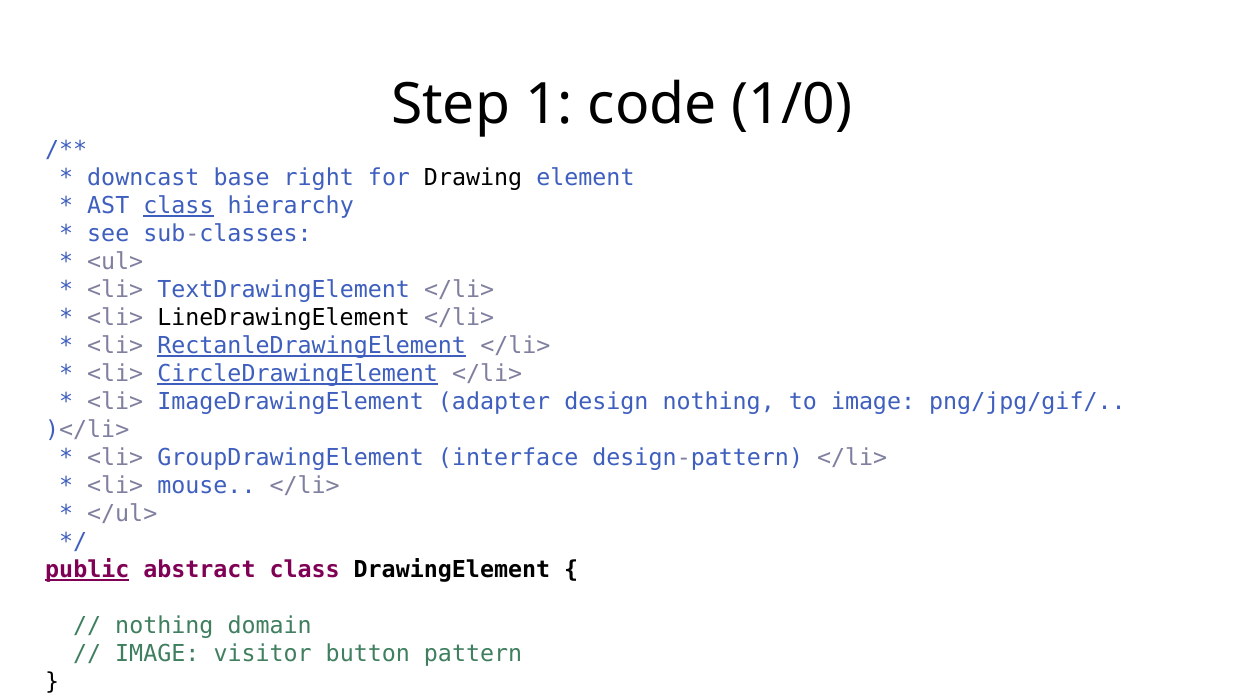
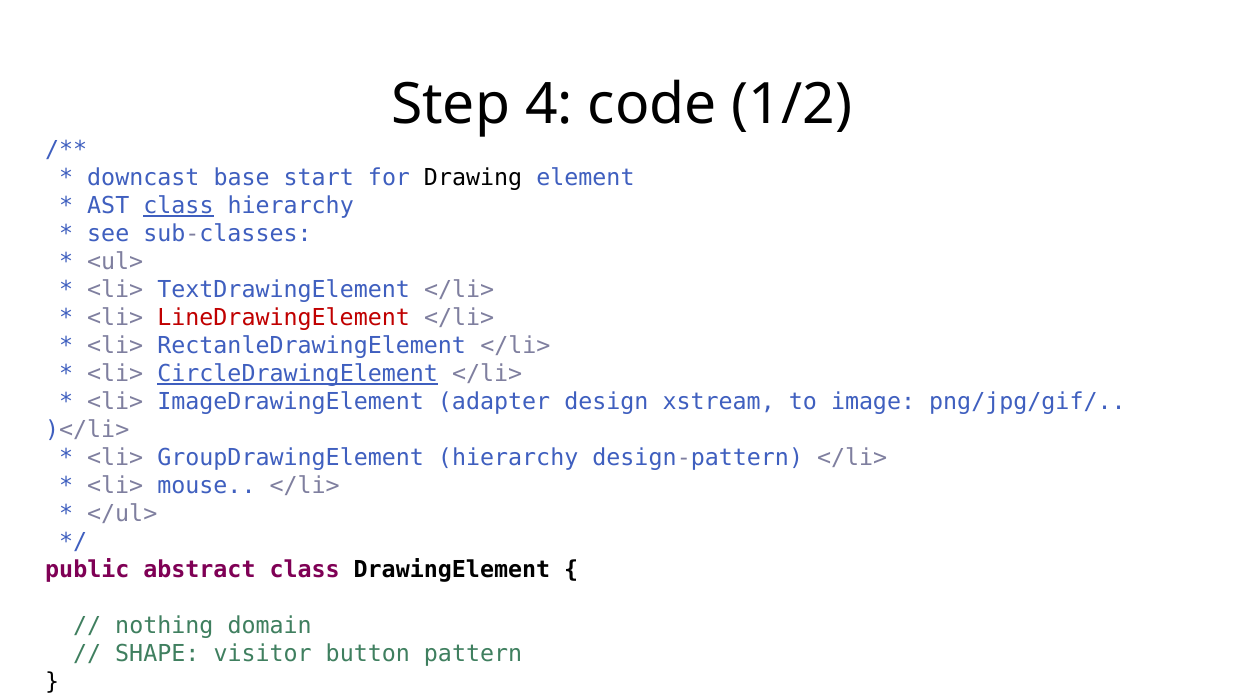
1: 1 -> 4
1/0: 1/0 -> 1/2
right: right -> start
LineDrawingElement colour: black -> red
RectanleDrawingElement underline: present -> none
design nothing: nothing -> xstream
GroupDrawingElement interface: interface -> hierarchy
public underline: present -> none
IMAGE at (157, 654): IMAGE -> SHAPE
